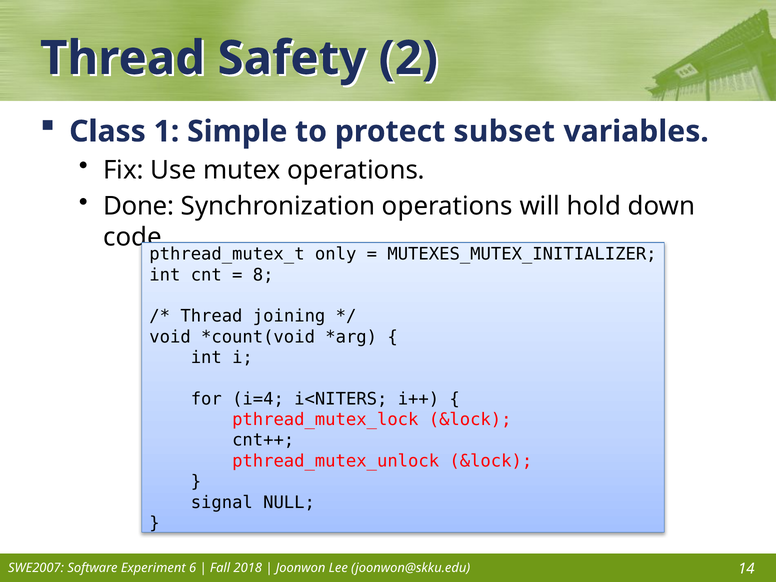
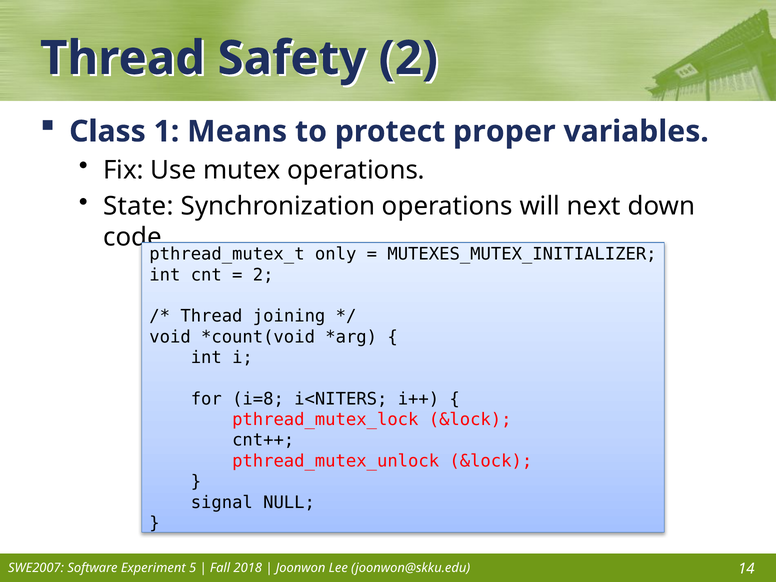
Simple: Simple -> Means
subset: subset -> proper
Done: Done -> State
hold: hold -> next
8 at (263, 275): 8 -> 2
i=4: i=4 -> i=8
6: 6 -> 5
